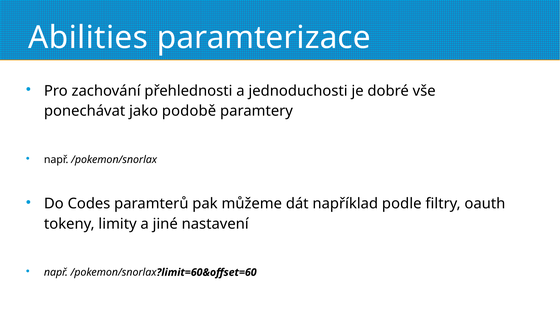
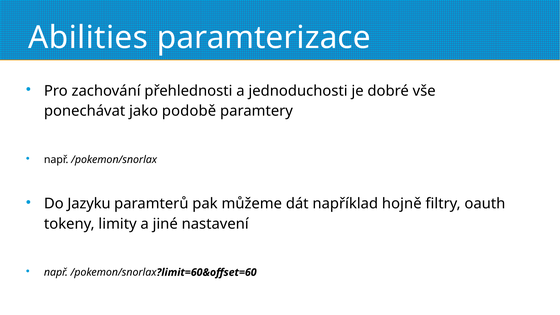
Codes: Codes -> Jazyku
podle: podle -> hojně
